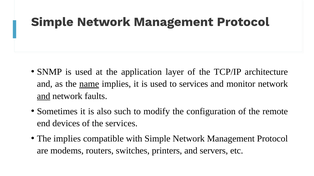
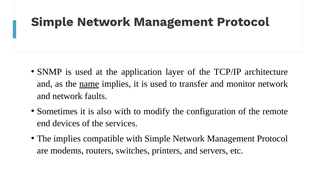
to services: services -> transfer
and at (44, 96) underline: present -> none
also such: such -> with
